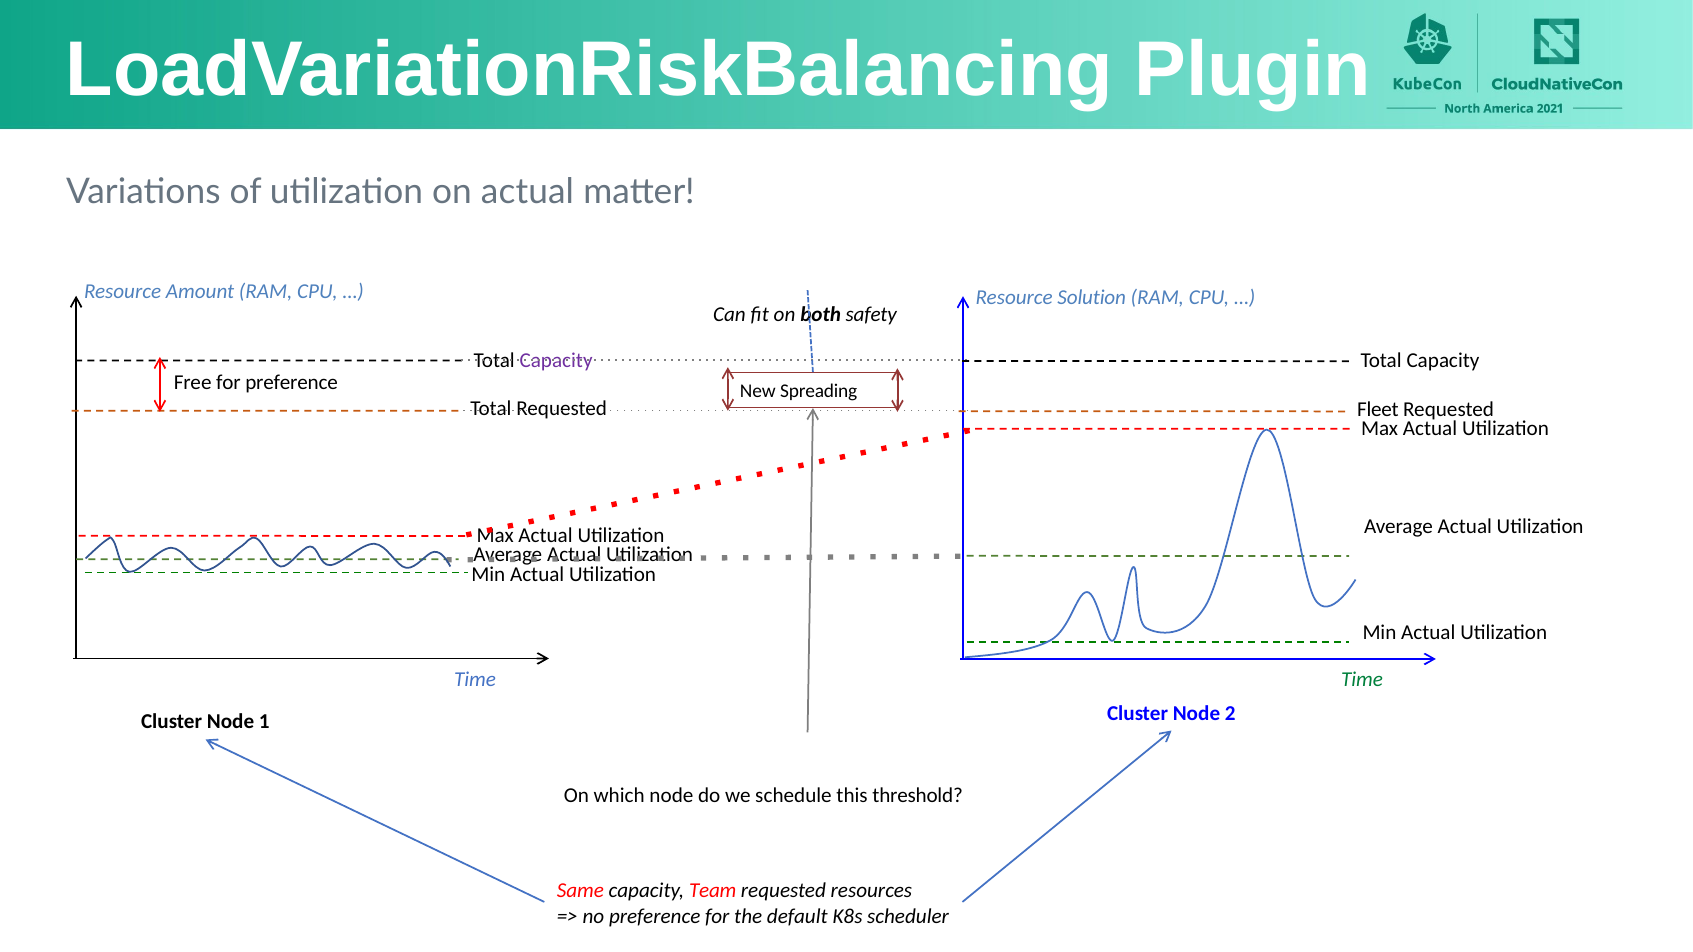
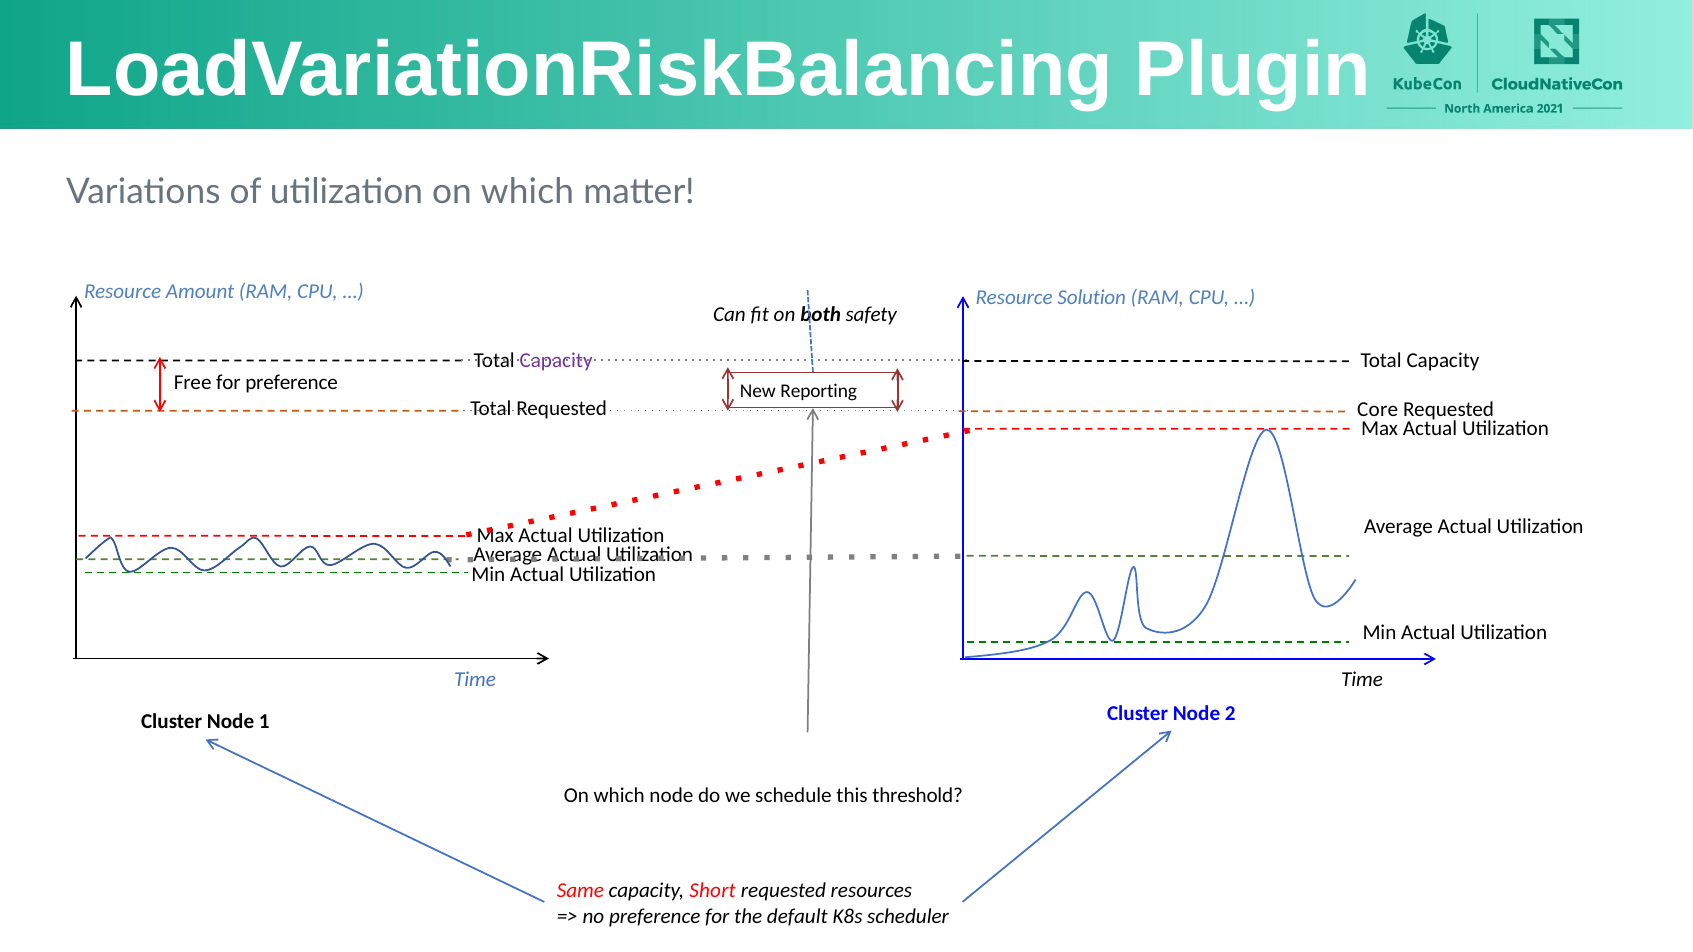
utilization on actual: actual -> which
Spreading: Spreading -> Reporting
Fleet: Fleet -> Core
Time at (1362, 680) colour: green -> black
Team: Team -> Short
